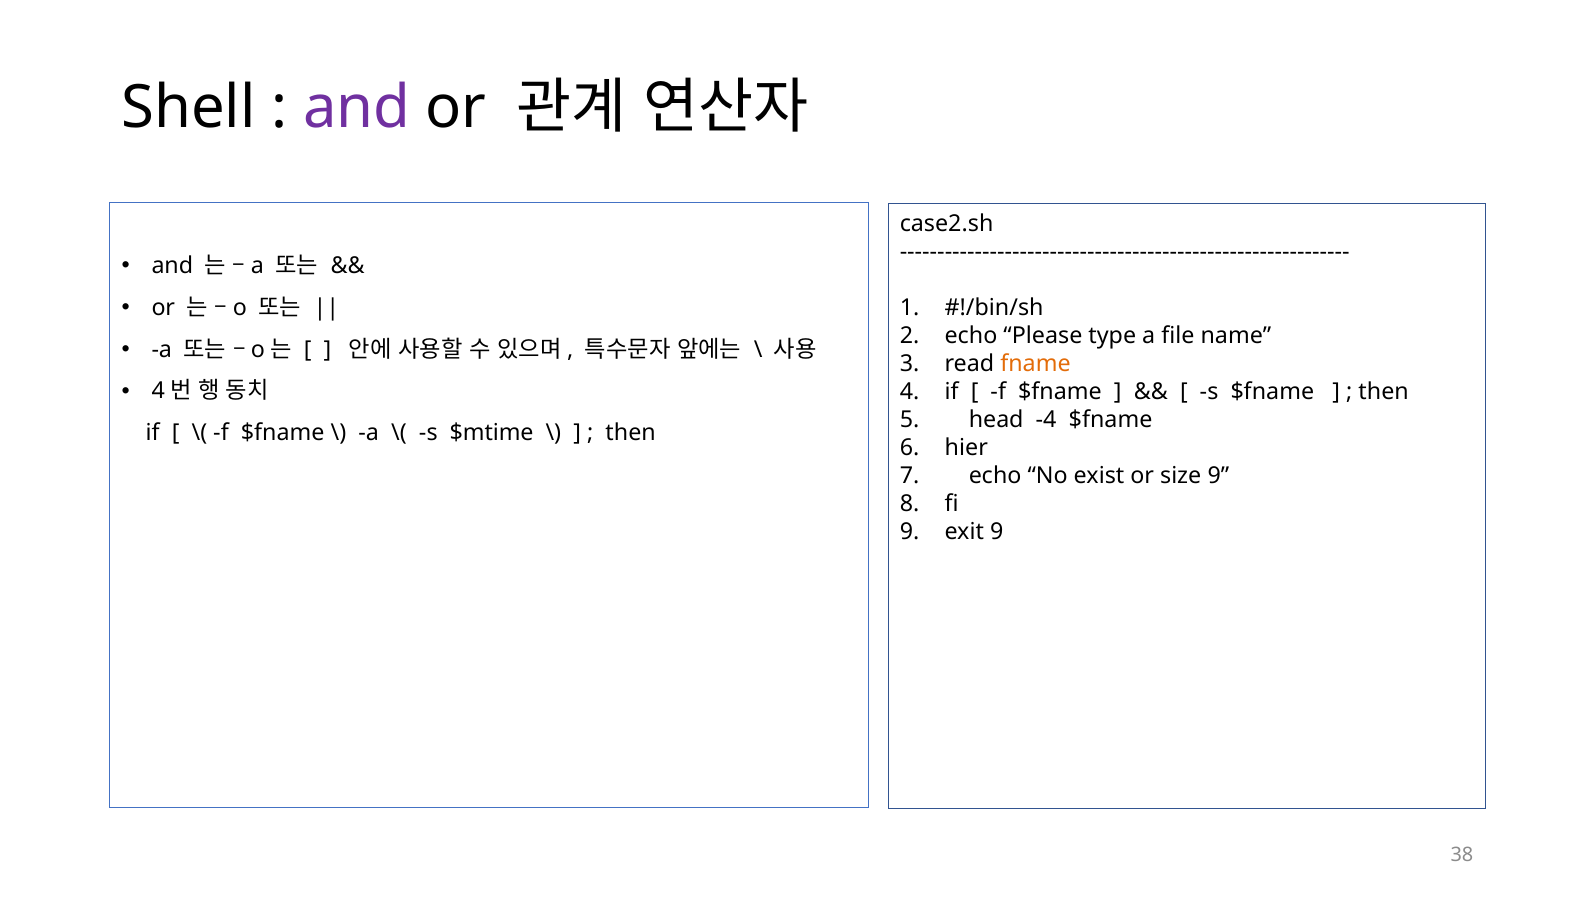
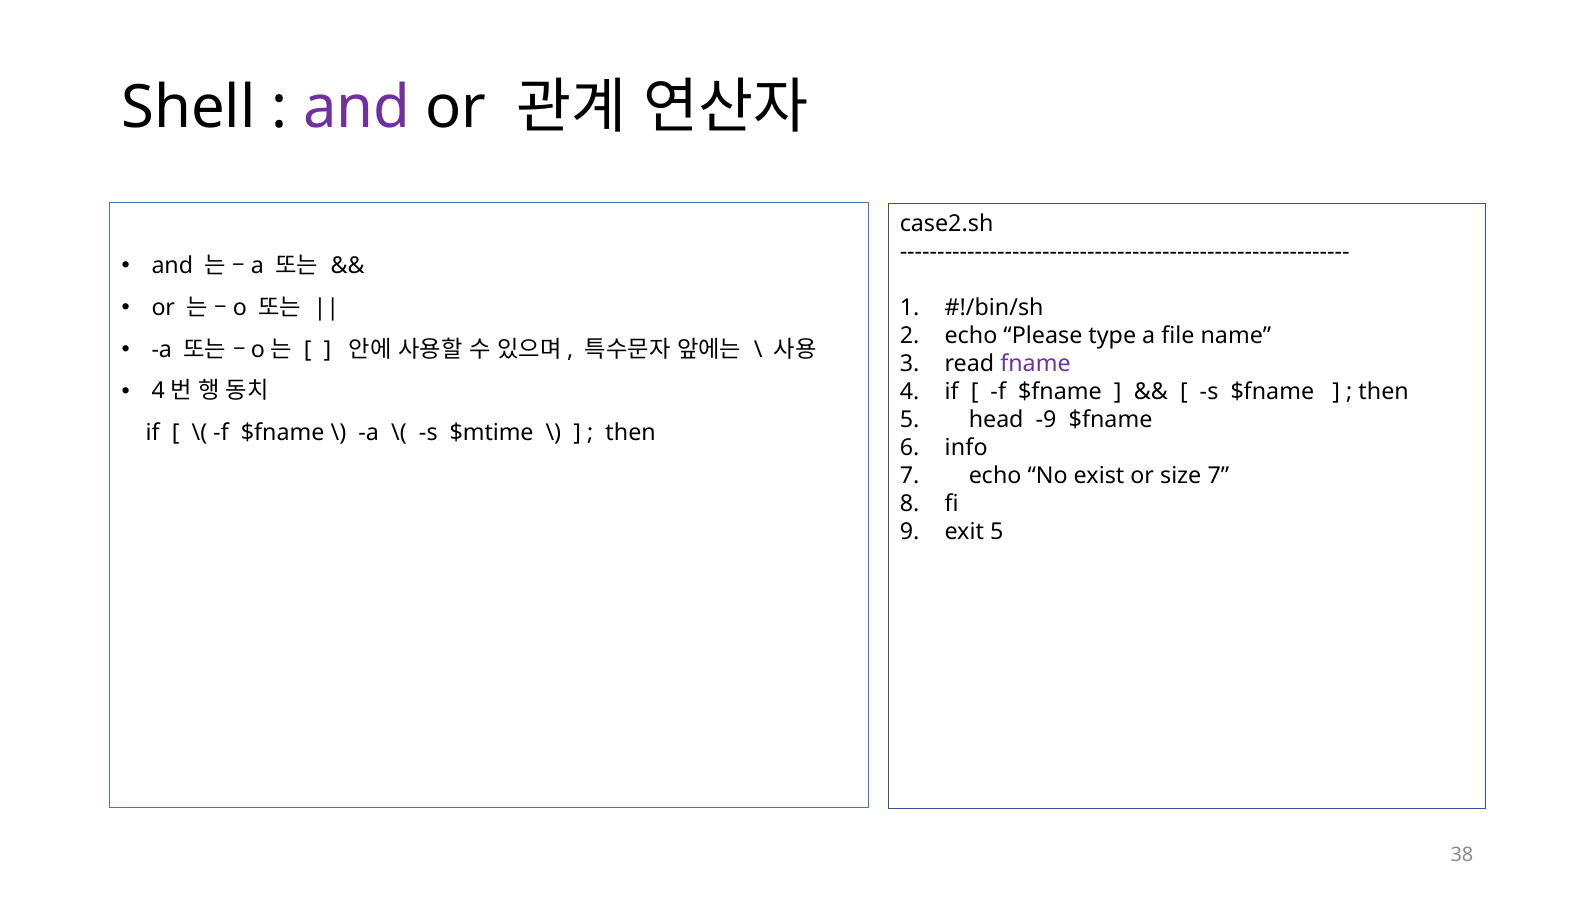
fname colour: orange -> purple
-4: -4 -> -9
hier: hier -> info
size 9: 9 -> 7
exit 9: 9 -> 5
